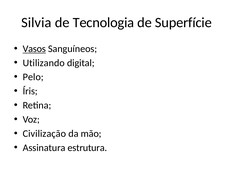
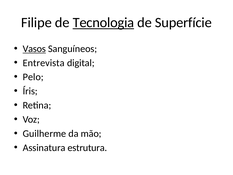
Silvia: Silvia -> Filipe
Tecnologia underline: none -> present
Utilizando: Utilizando -> Entrevista
Civilização: Civilização -> Guilherme
